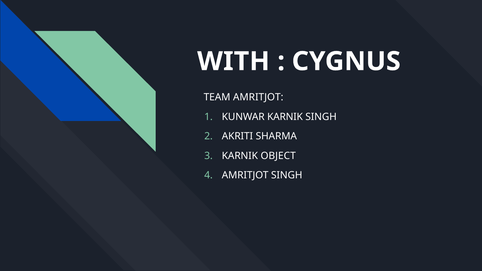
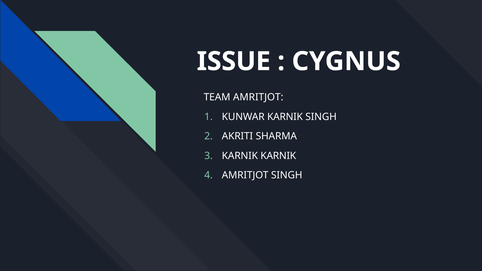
WITH: WITH -> ISSUE
KARNIK OBJECT: OBJECT -> KARNIK
